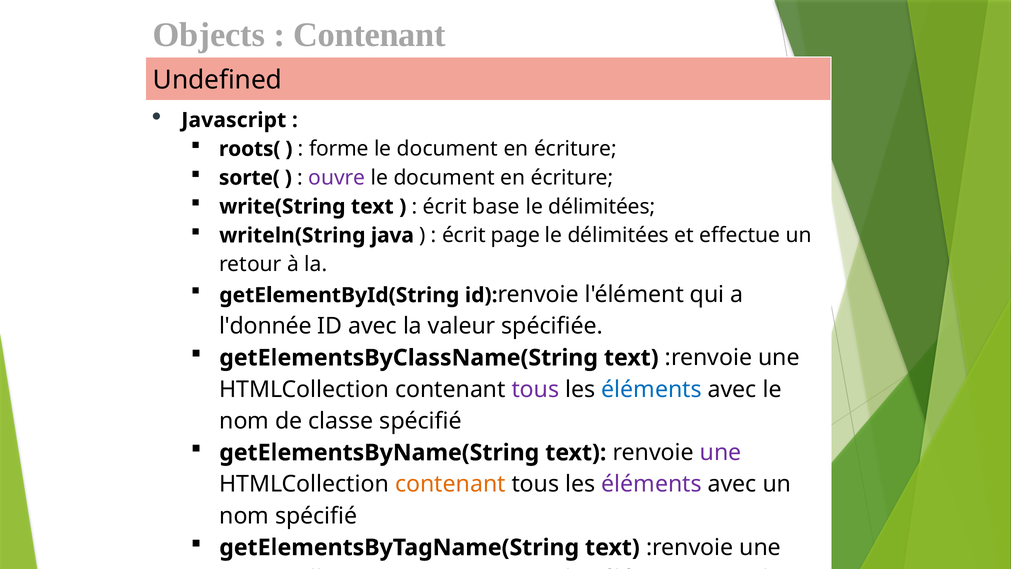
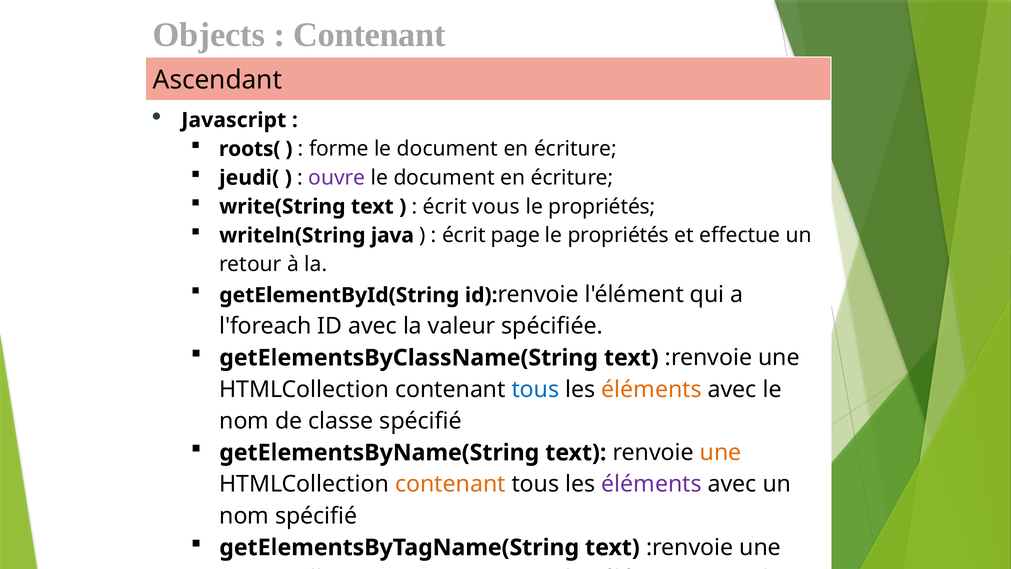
Undefined: Undefined -> Ascendant
sorte(: sorte( -> jeudi(
base: base -> vous
délimitées at (602, 206): délimitées -> propriétés
délimitées at (618, 235): délimitées -> propriétés
l'donnée: l'donnée -> l'foreach
tous at (536, 389) colour: purple -> blue
éléments at (652, 389) colour: blue -> orange
une at (721, 452) colour: purple -> orange
